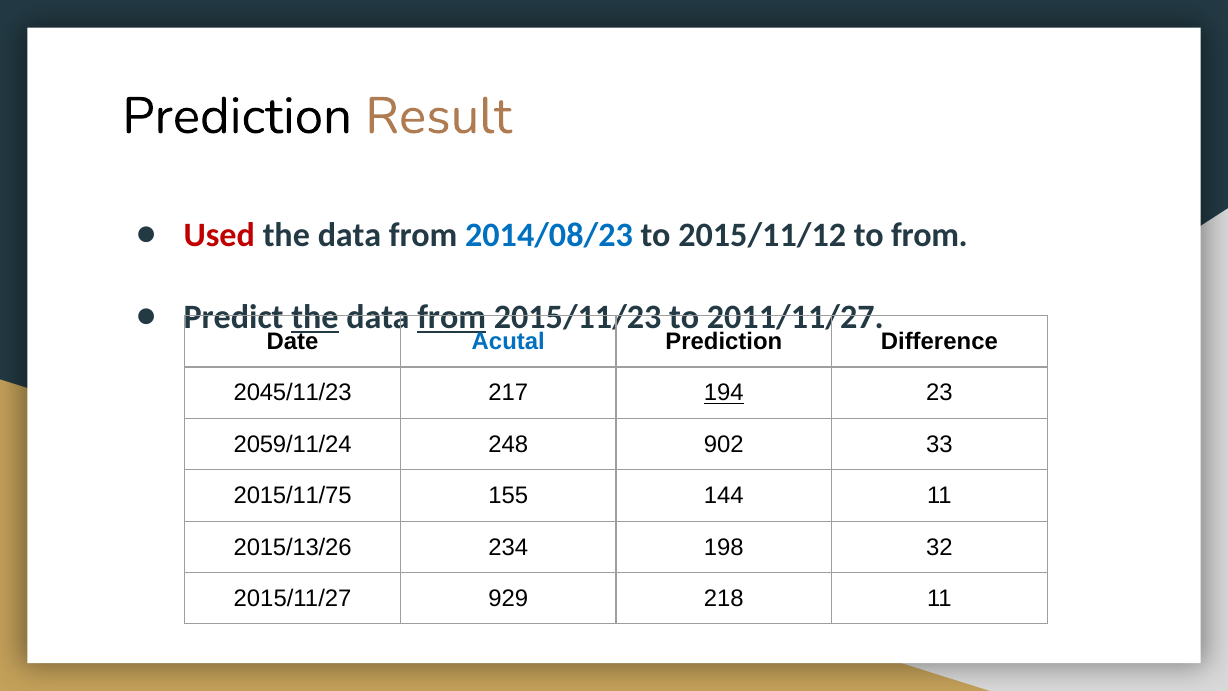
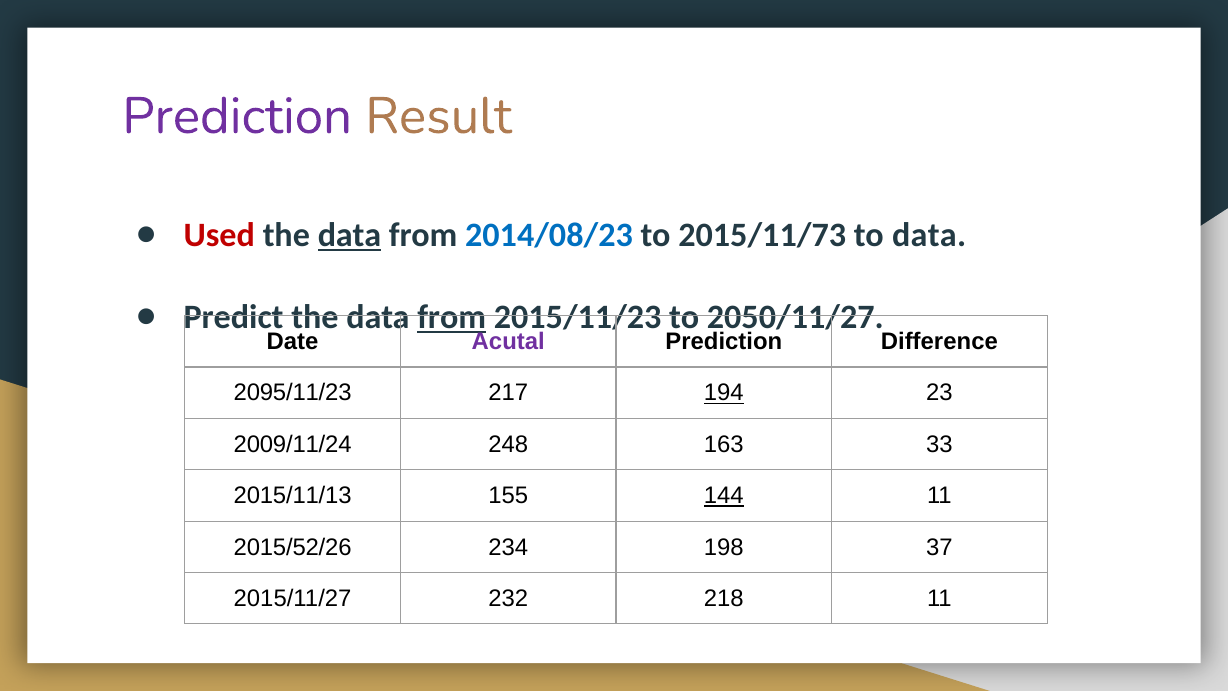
Prediction at (237, 116) colour: black -> purple
data at (350, 236) underline: none -> present
2015/11/12: 2015/11/12 -> 2015/11/73
to from: from -> data
the at (315, 318) underline: present -> none
2011/11/27: 2011/11/27 -> 2050/11/27
Acutal colour: blue -> purple
2045/11/23: 2045/11/23 -> 2095/11/23
2059/11/24: 2059/11/24 -> 2009/11/24
902: 902 -> 163
2015/11/75: 2015/11/75 -> 2015/11/13
144 underline: none -> present
2015/13/26: 2015/13/26 -> 2015/52/26
32: 32 -> 37
929: 929 -> 232
